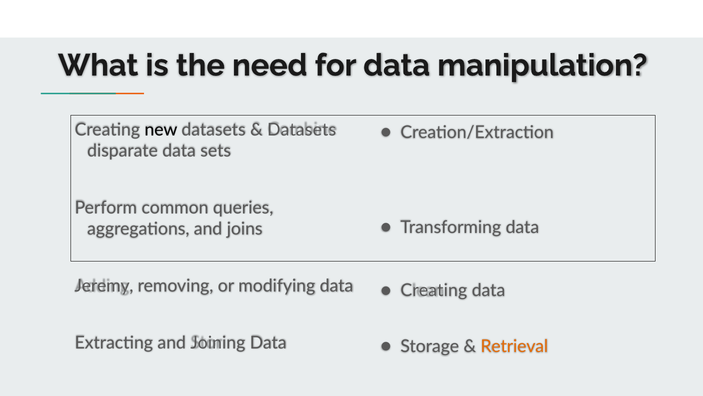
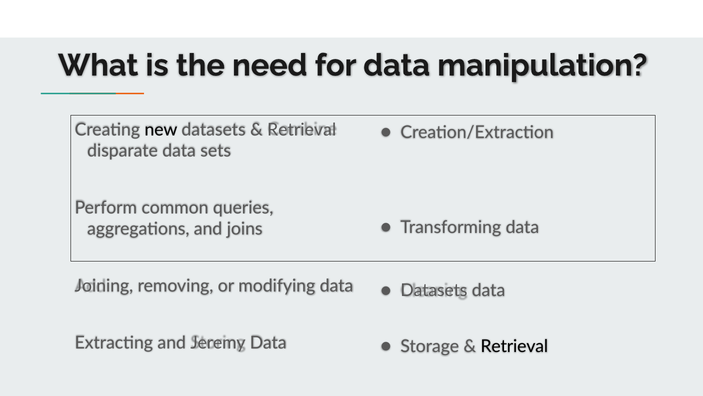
Datasets at (302, 130): Datasets -> Retrieval
Jeremy: Jeremy -> Joining
Creating at (434, 290): Creating -> Datasets
Joining: Joining -> Jeremy
Retrieval at (514, 346) colour: orange -> black
